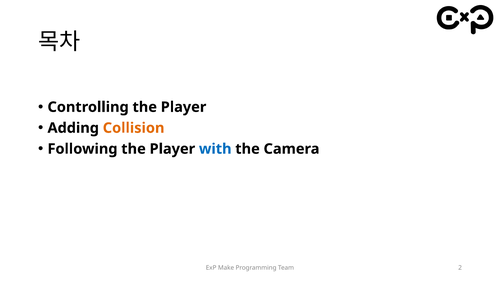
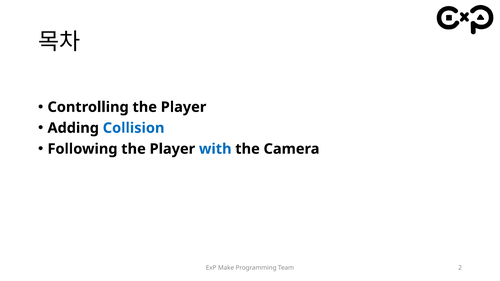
Collision colour: orange -> blue
